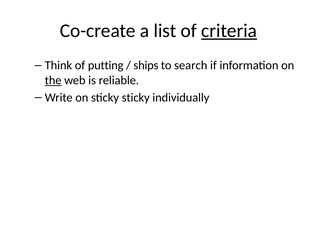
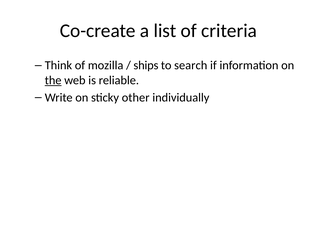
criteria underline: present -> none
putting: putting -> mozilla
sticky sticky: sticky -> other
